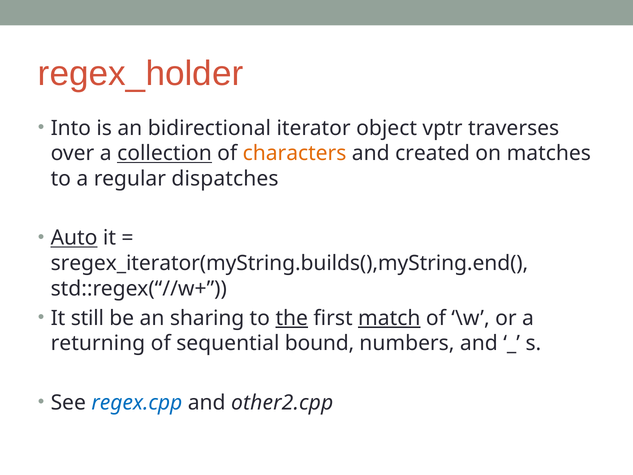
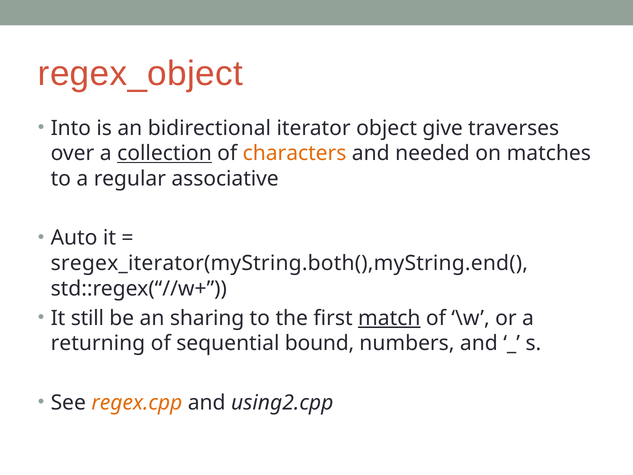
regex_holder: regex_holder -> regex_object
vptr: vptr -> give
created: created -> needed
dispatches: dispatches -> associative
Auto underline: present -> none
sregex_iterator(myString.builds(),myString.end(: sregex_iterator(myString.builds(),myString.end( -> sregex_iterator(myString.both(),myString.end(
the underline: present -> none
regex.cpp colour: blue -> orange
other2.cpp: other2.cpp -> using2.cpp
